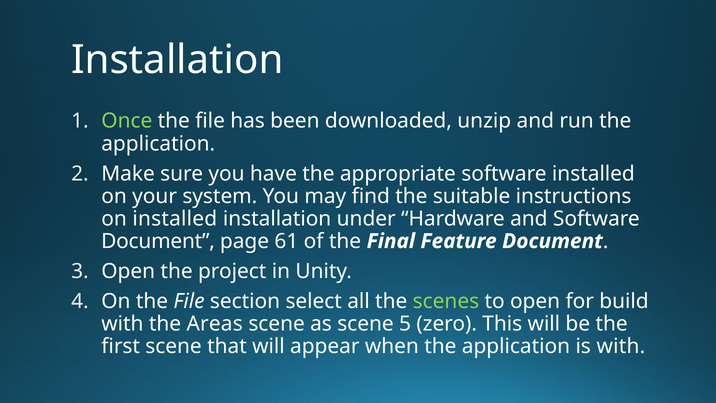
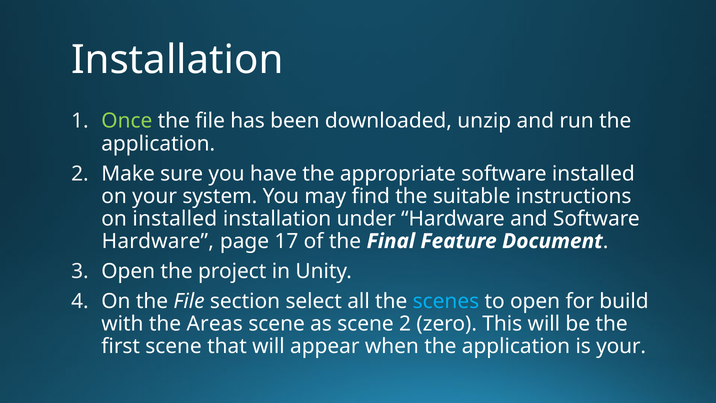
Document at (158, 241): Document -> Hardware
61: 61 -> 17
scenes colour: light green -> light blue
scene 5: 5 -> 2
is with: with -> your
